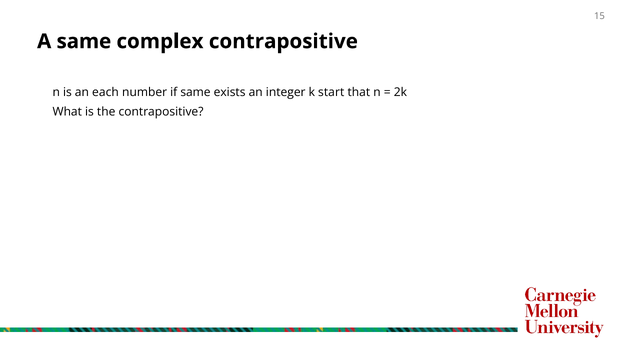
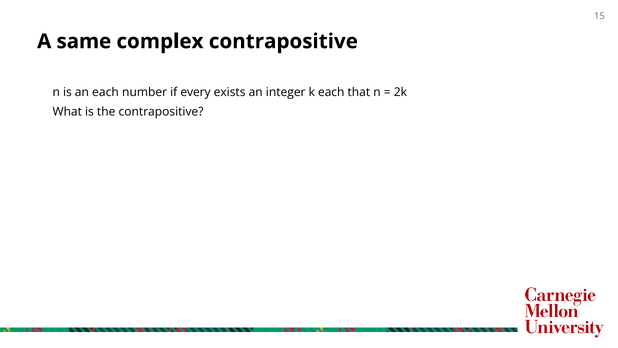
if same: same -> every
k start: start -> each
